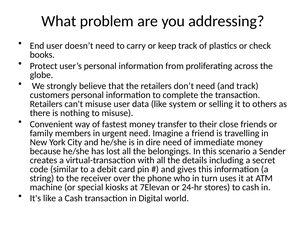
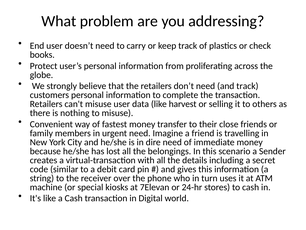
system: system -> harvest
